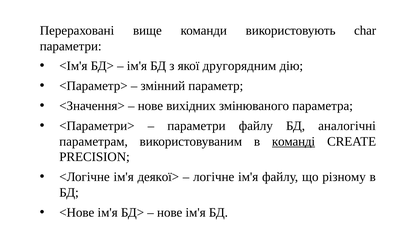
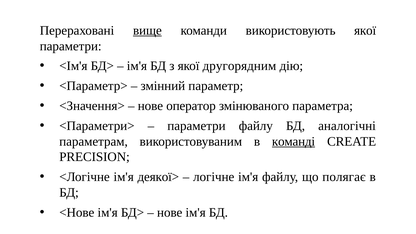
вище underline: none -> present
використовують char: char -> якої
вихідних: вихідних -> оператор
різному: різному -> полягає
